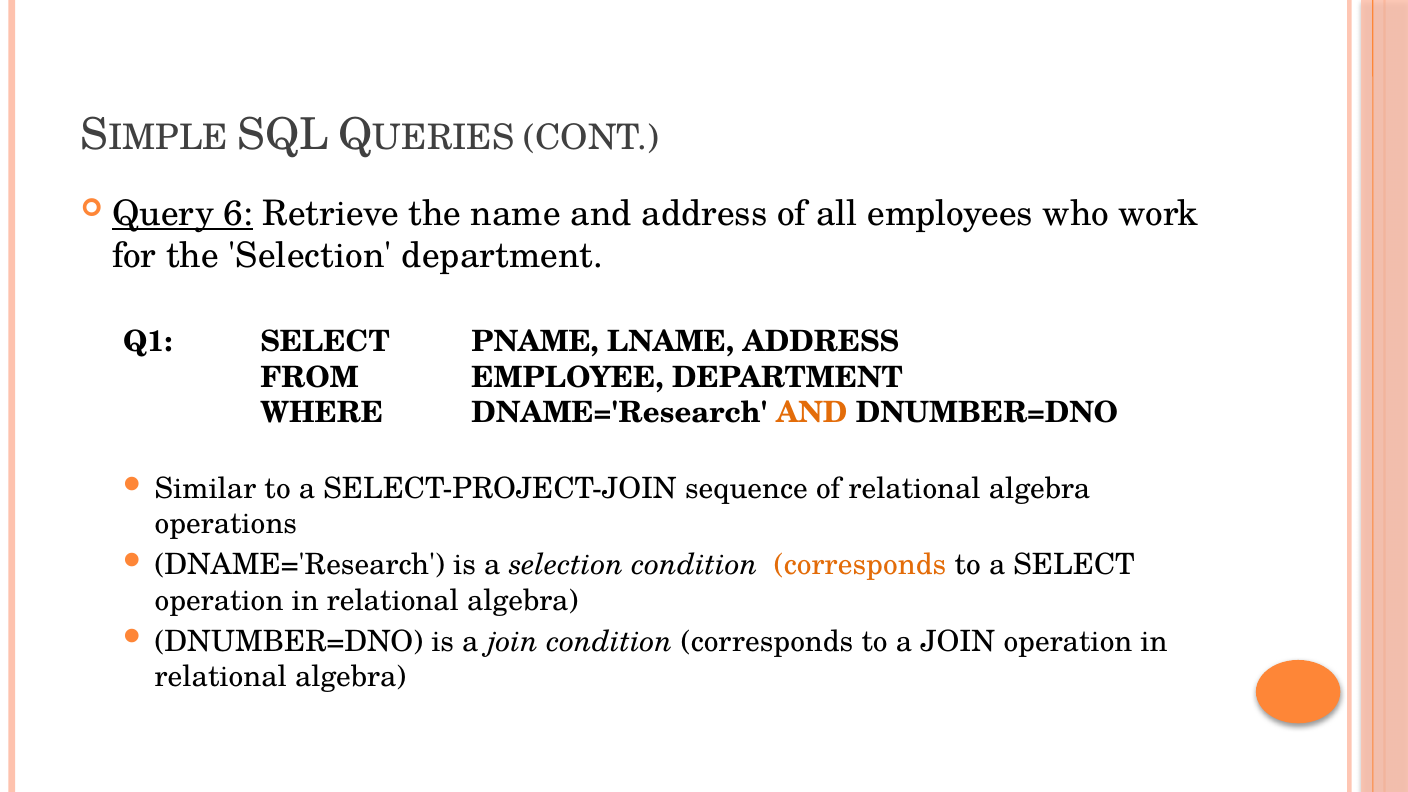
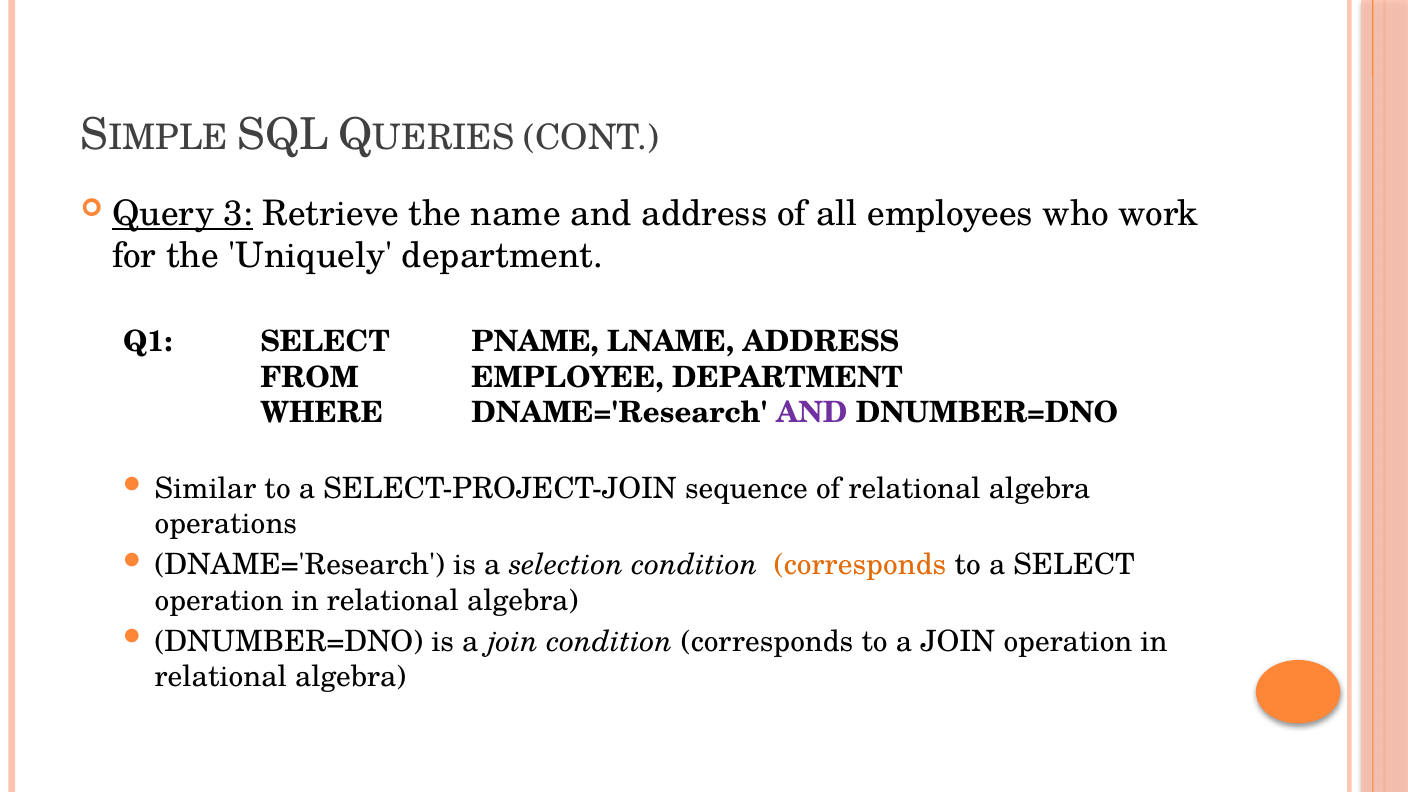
6: 6 -> 3
the Selection: Selection -> Uniquely
AND at (812, 413) colour: orange -> purple
